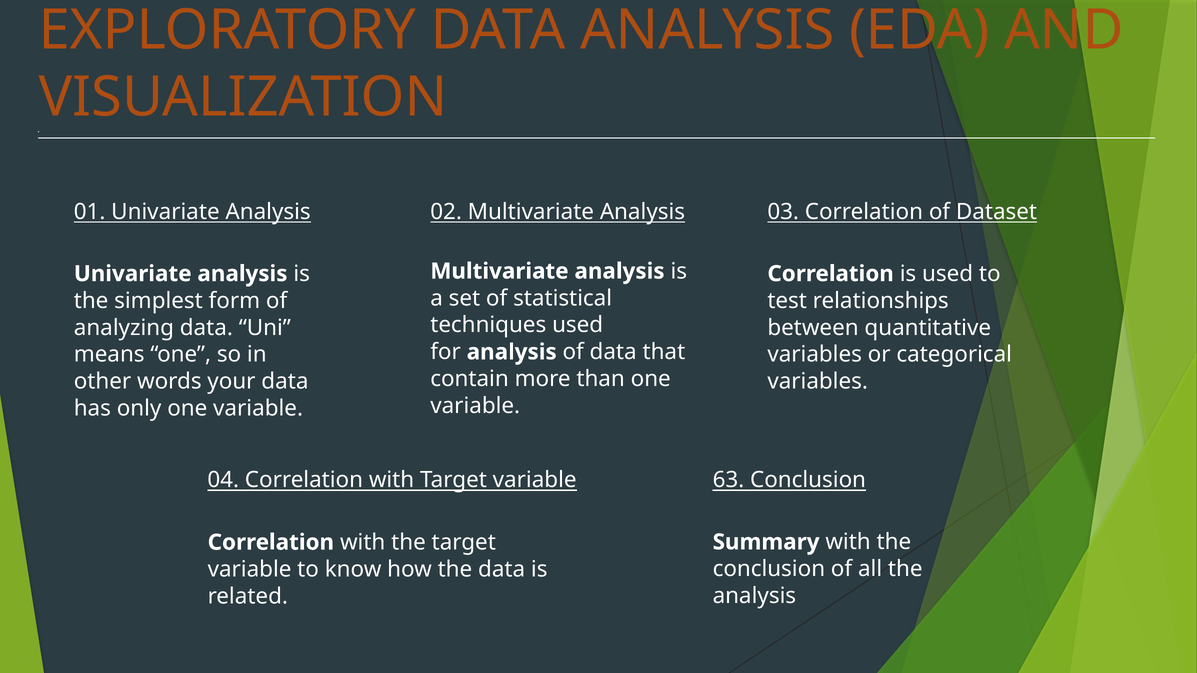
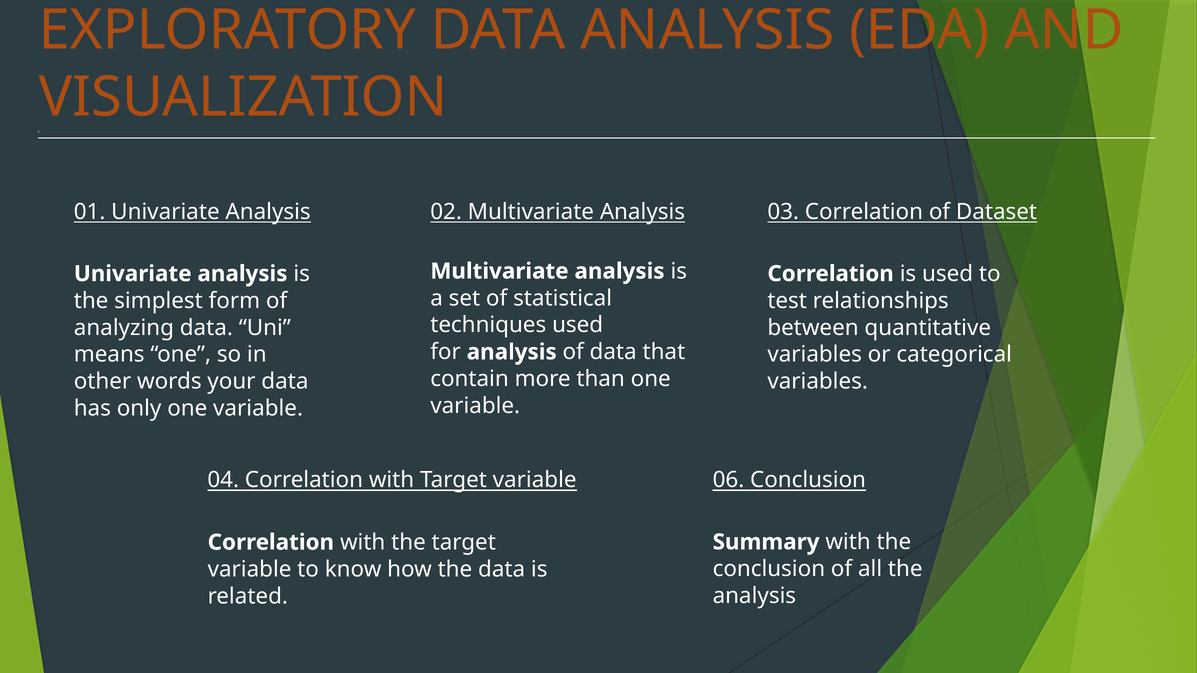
63: 63 -> 06
